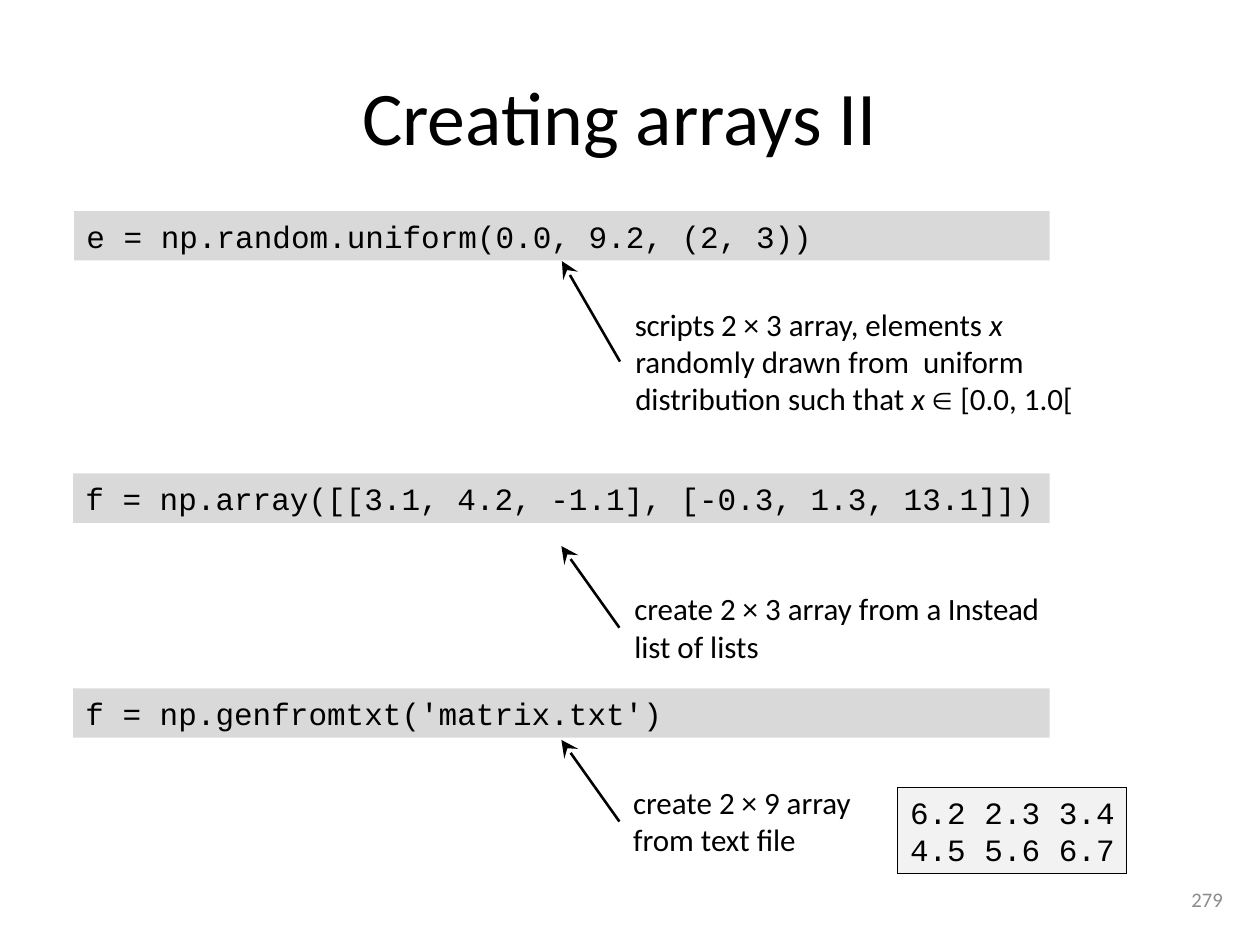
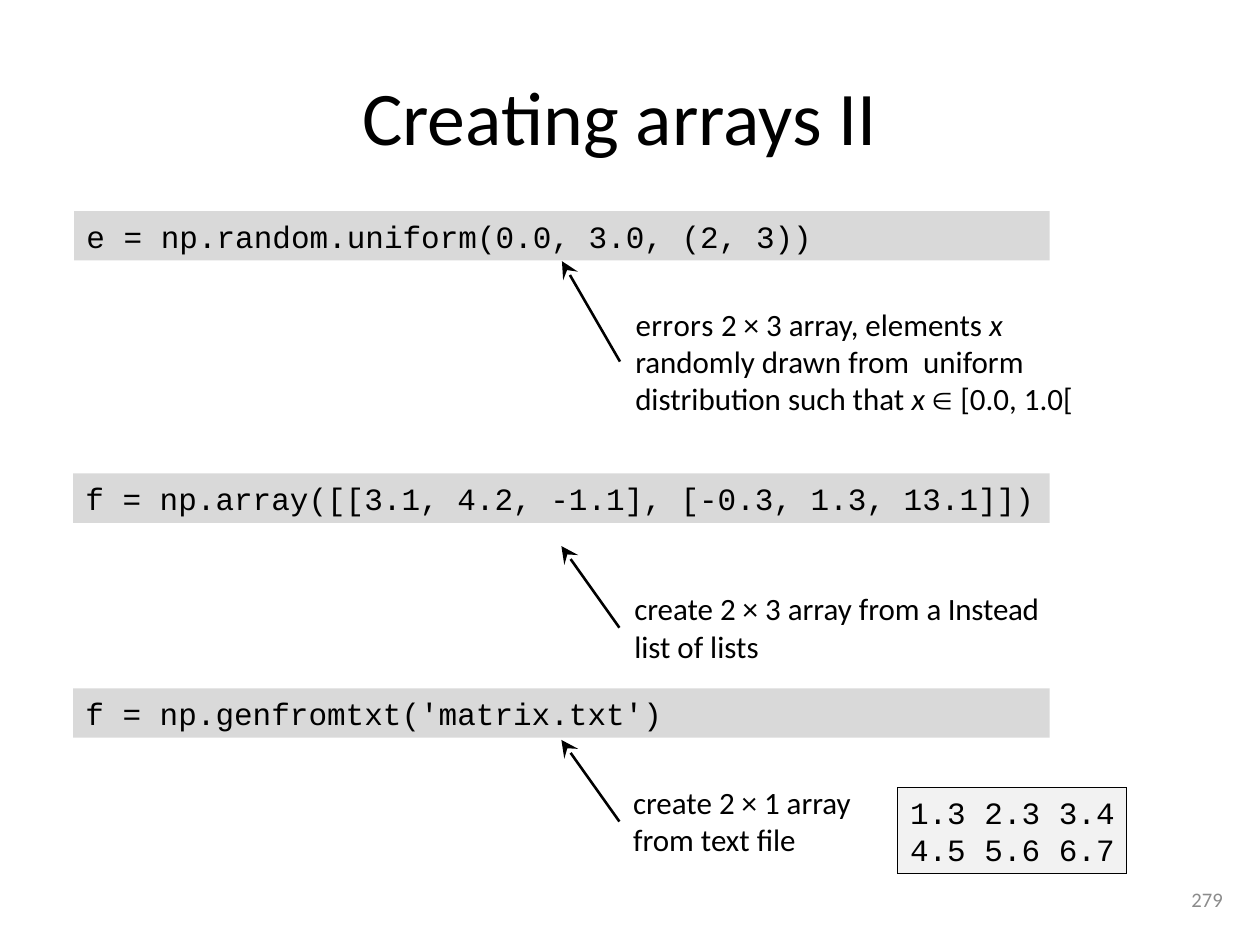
9.2: 9.2 -> 3.0
scripts: scripts -> errors
9: 9 -> 1
6.2 at (938, 814): 6.2 -> 1.3
